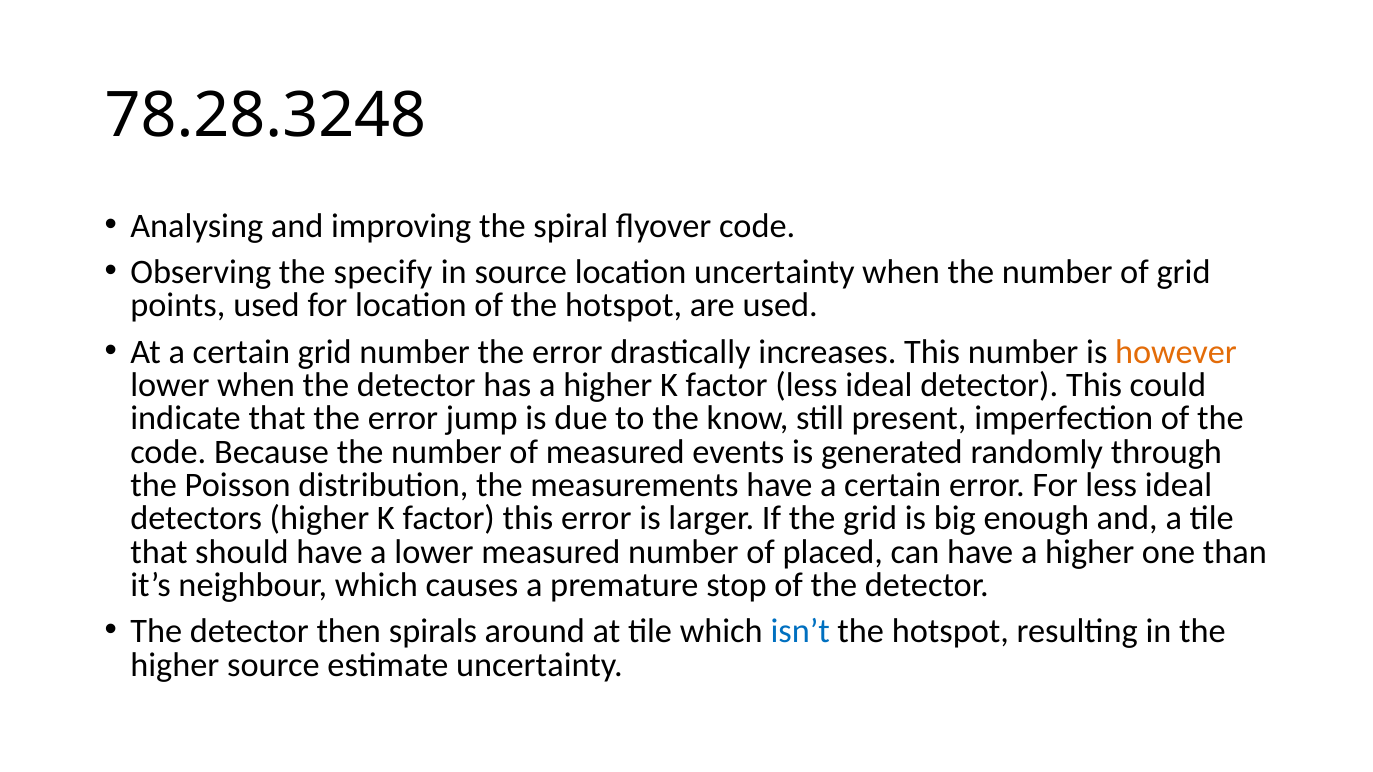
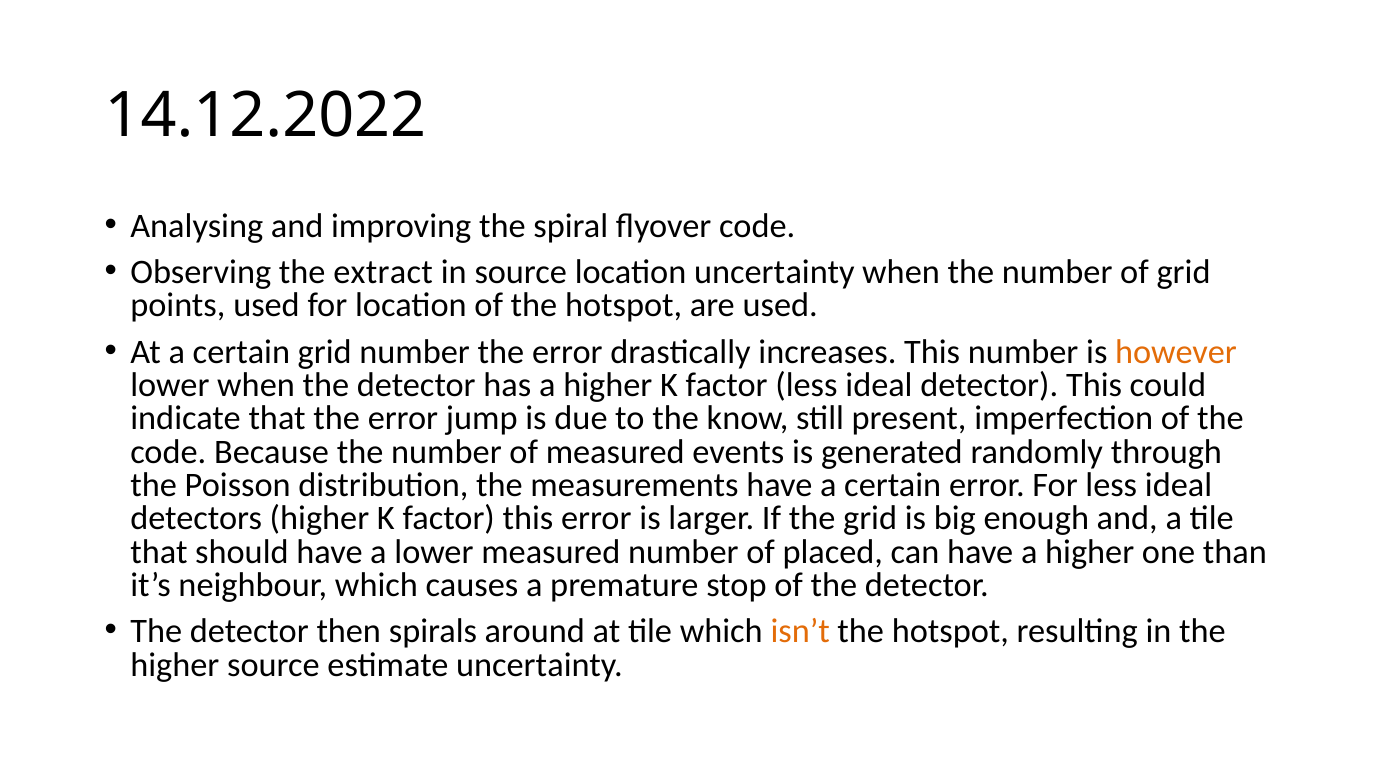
78.28.3248: 78.28.3248 -> 14.12.2022
specify: specify -> extract
isn’t colour: blue -> orange
